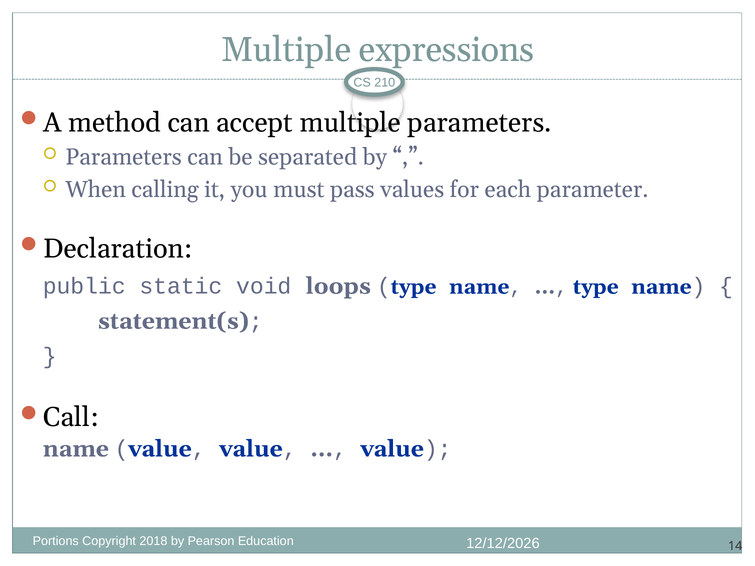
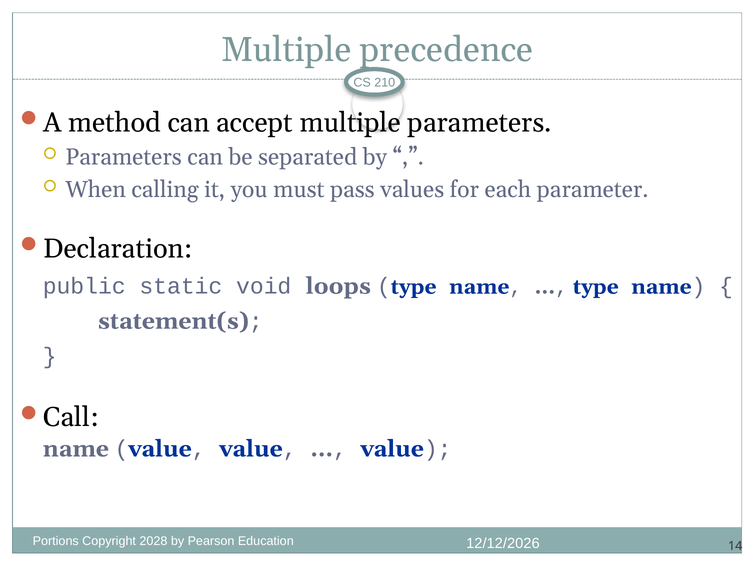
expressions: expressions -> precedence
2018: 2018 -> 2028
